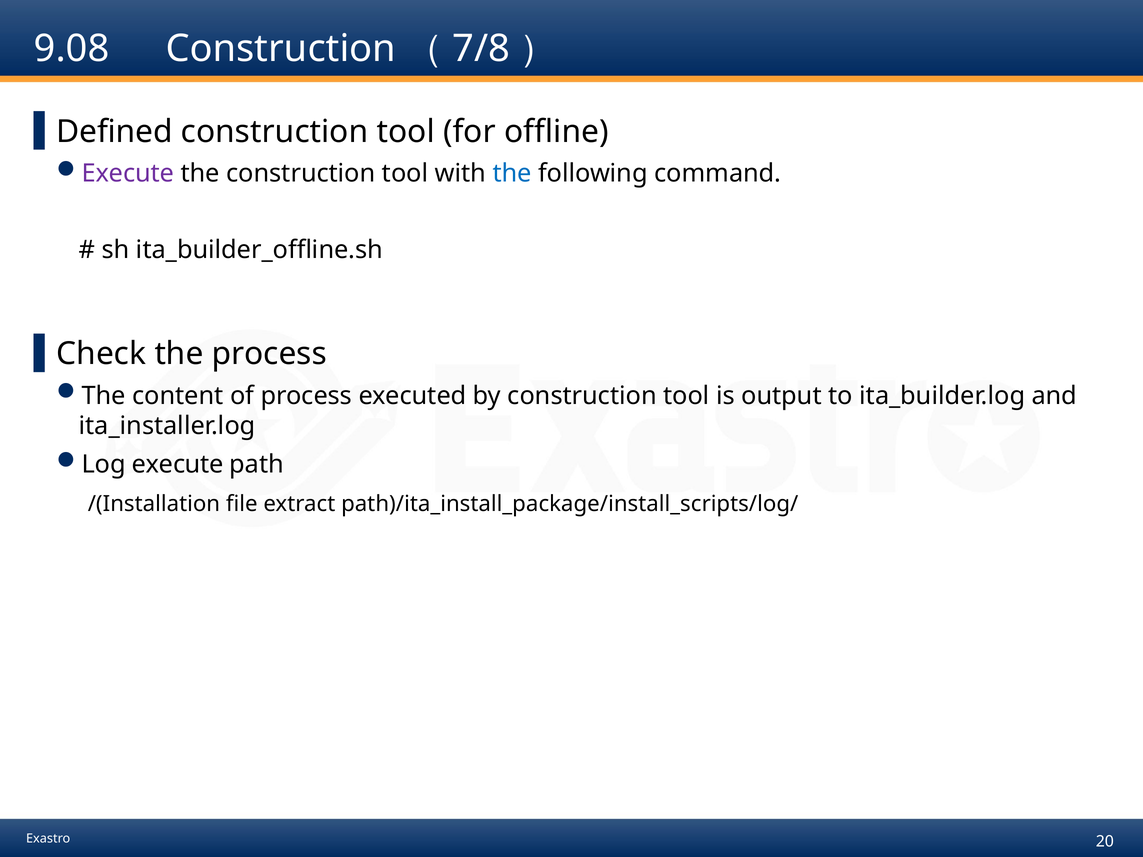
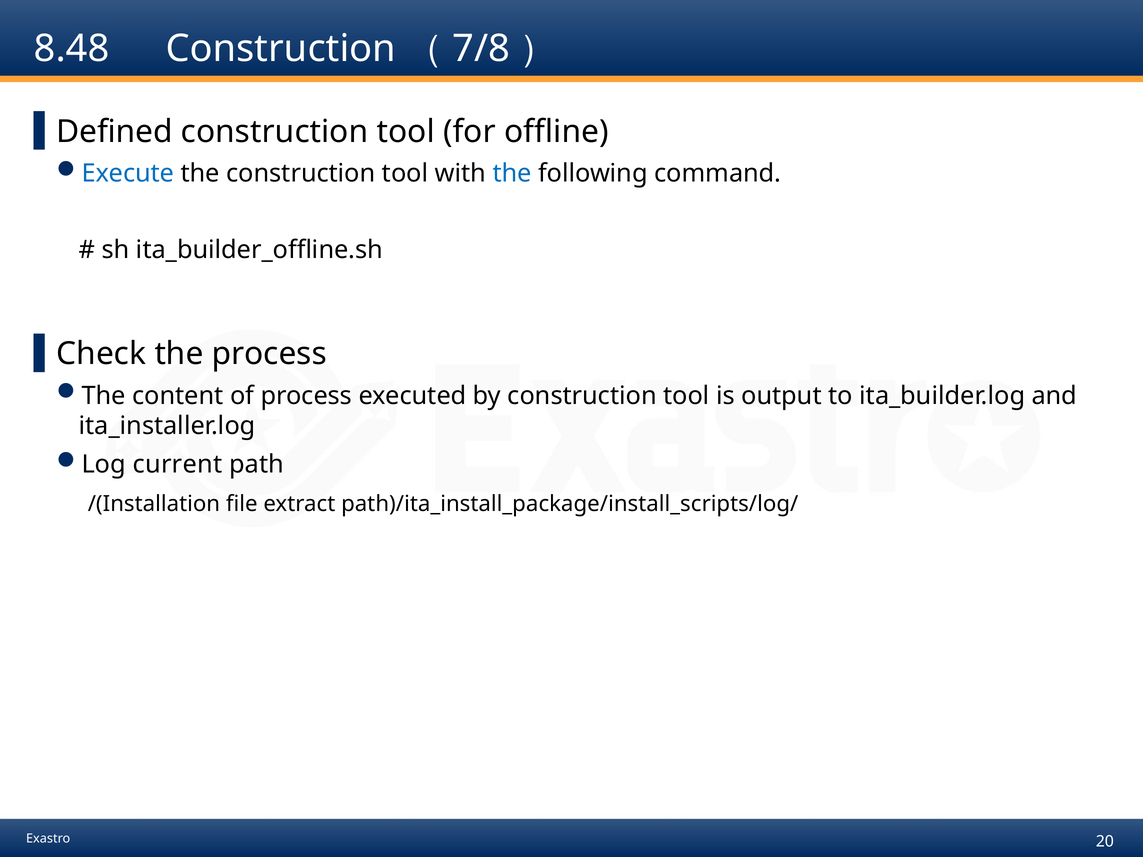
9.08: 9.08 -> 8.48
Execute at (128, 173) colour: purple -> blue
Log execute: execute -> current
